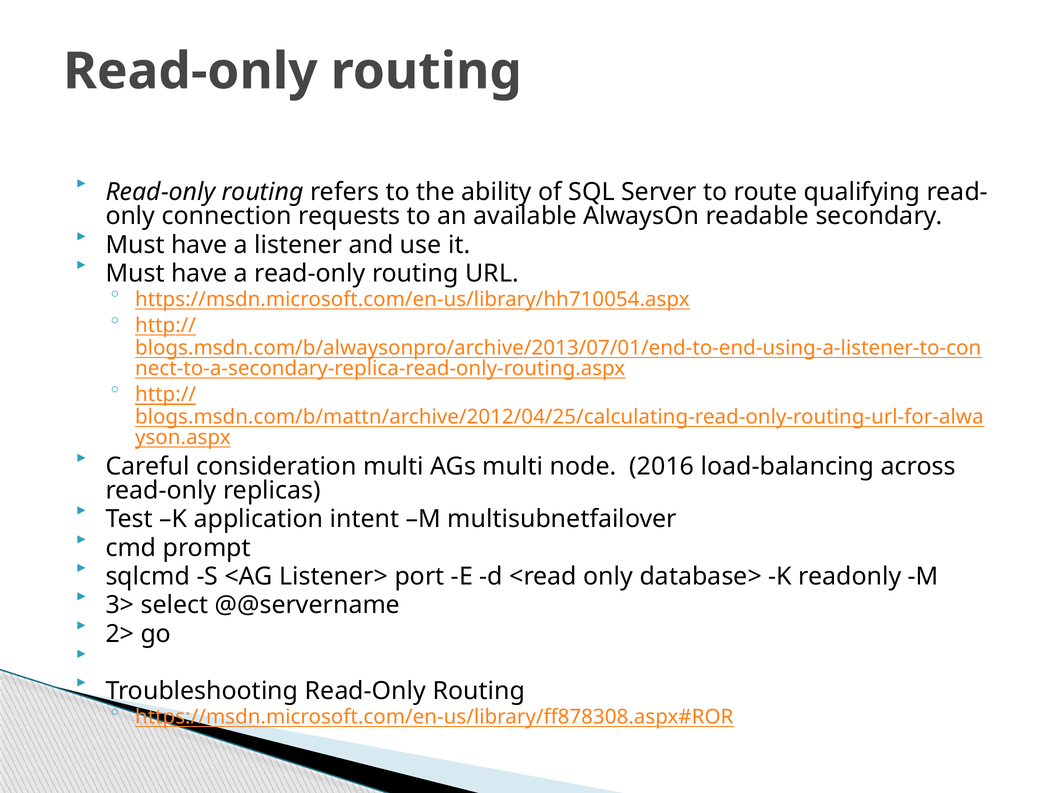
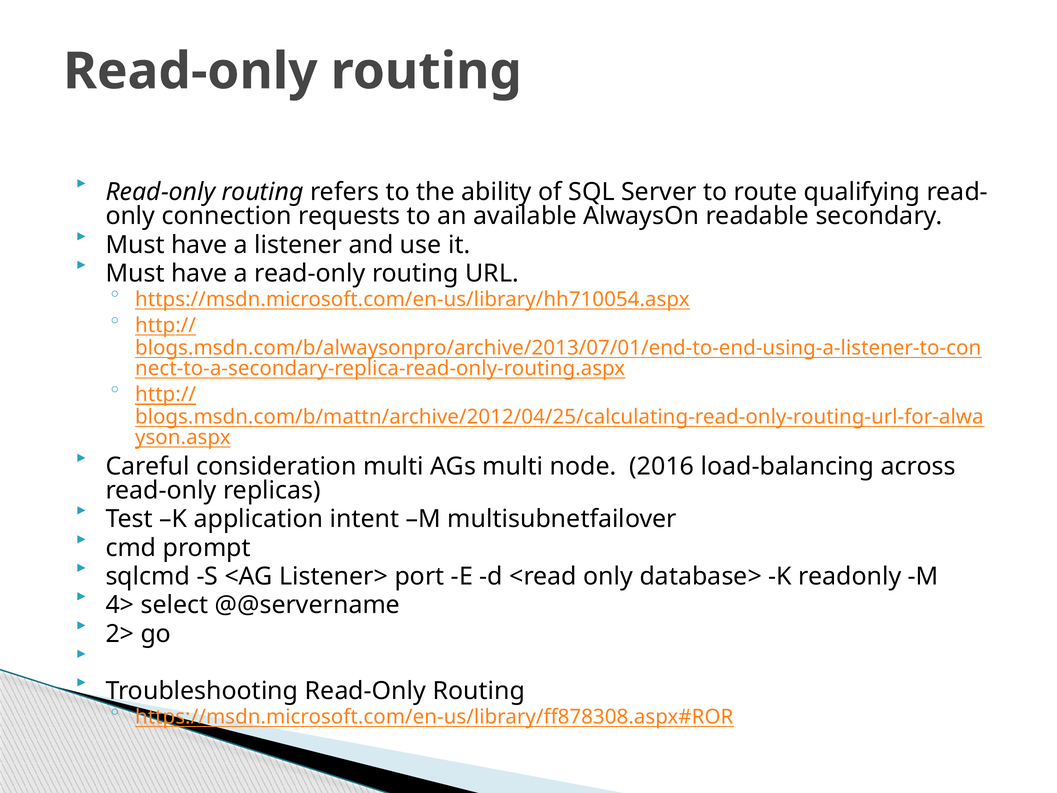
3>: 3> -> 4>
